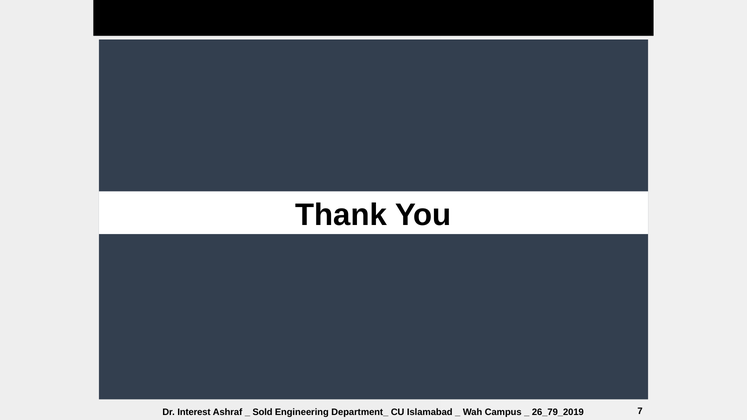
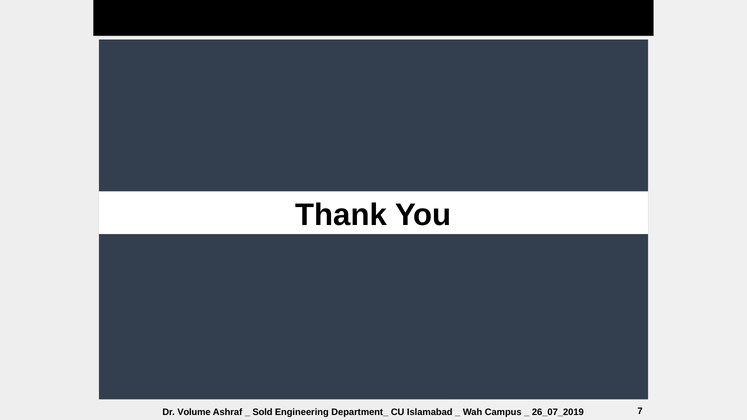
Interest: Interest -> Volume
26_79_2019: 26_79_2019 -> 26_07_2019
